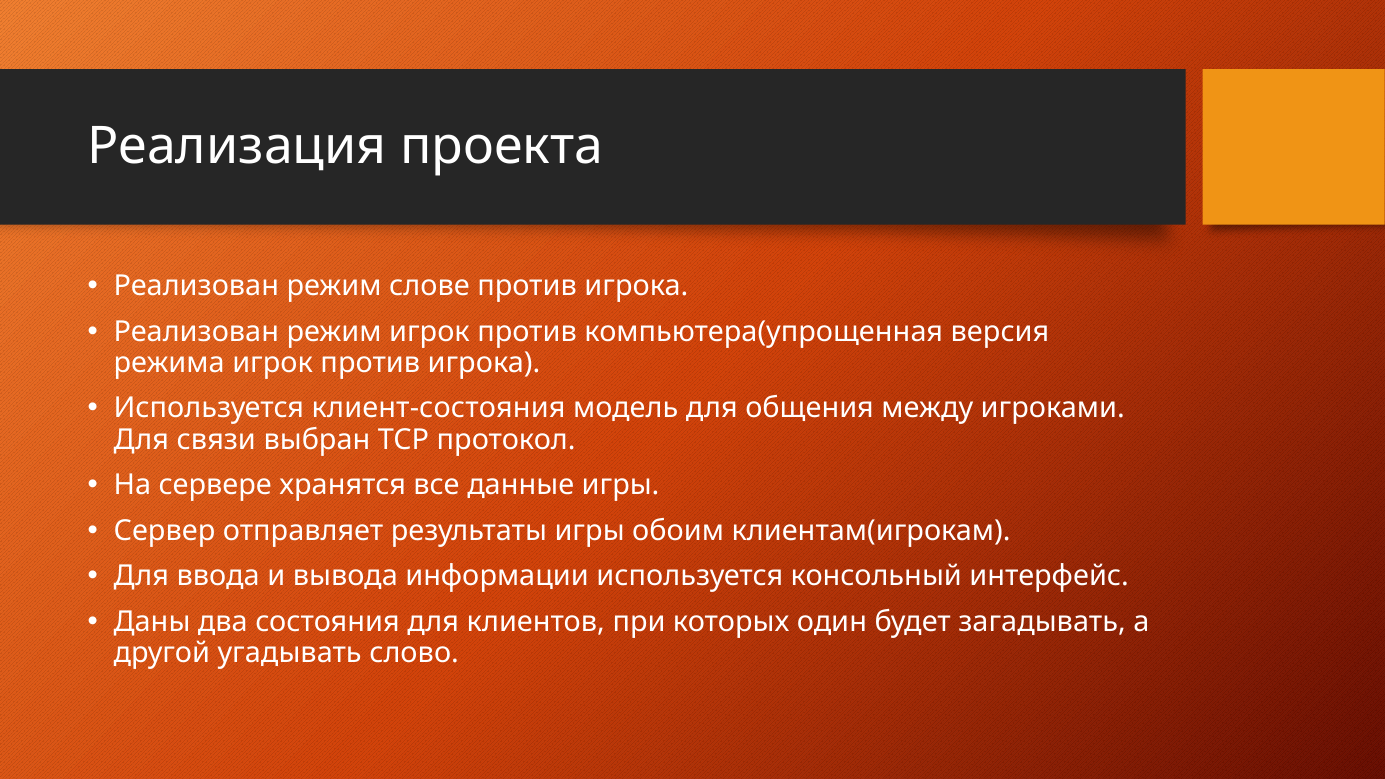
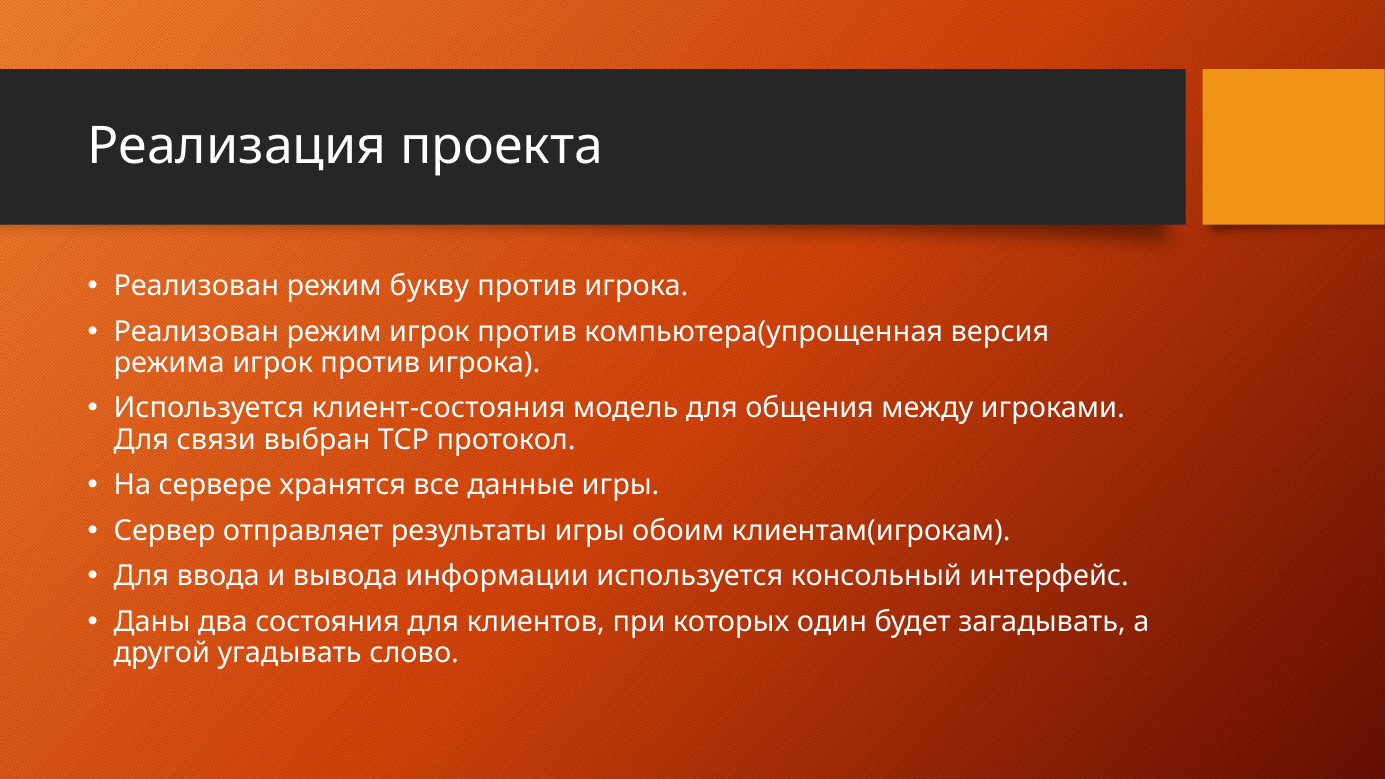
слове: слове -> букву
